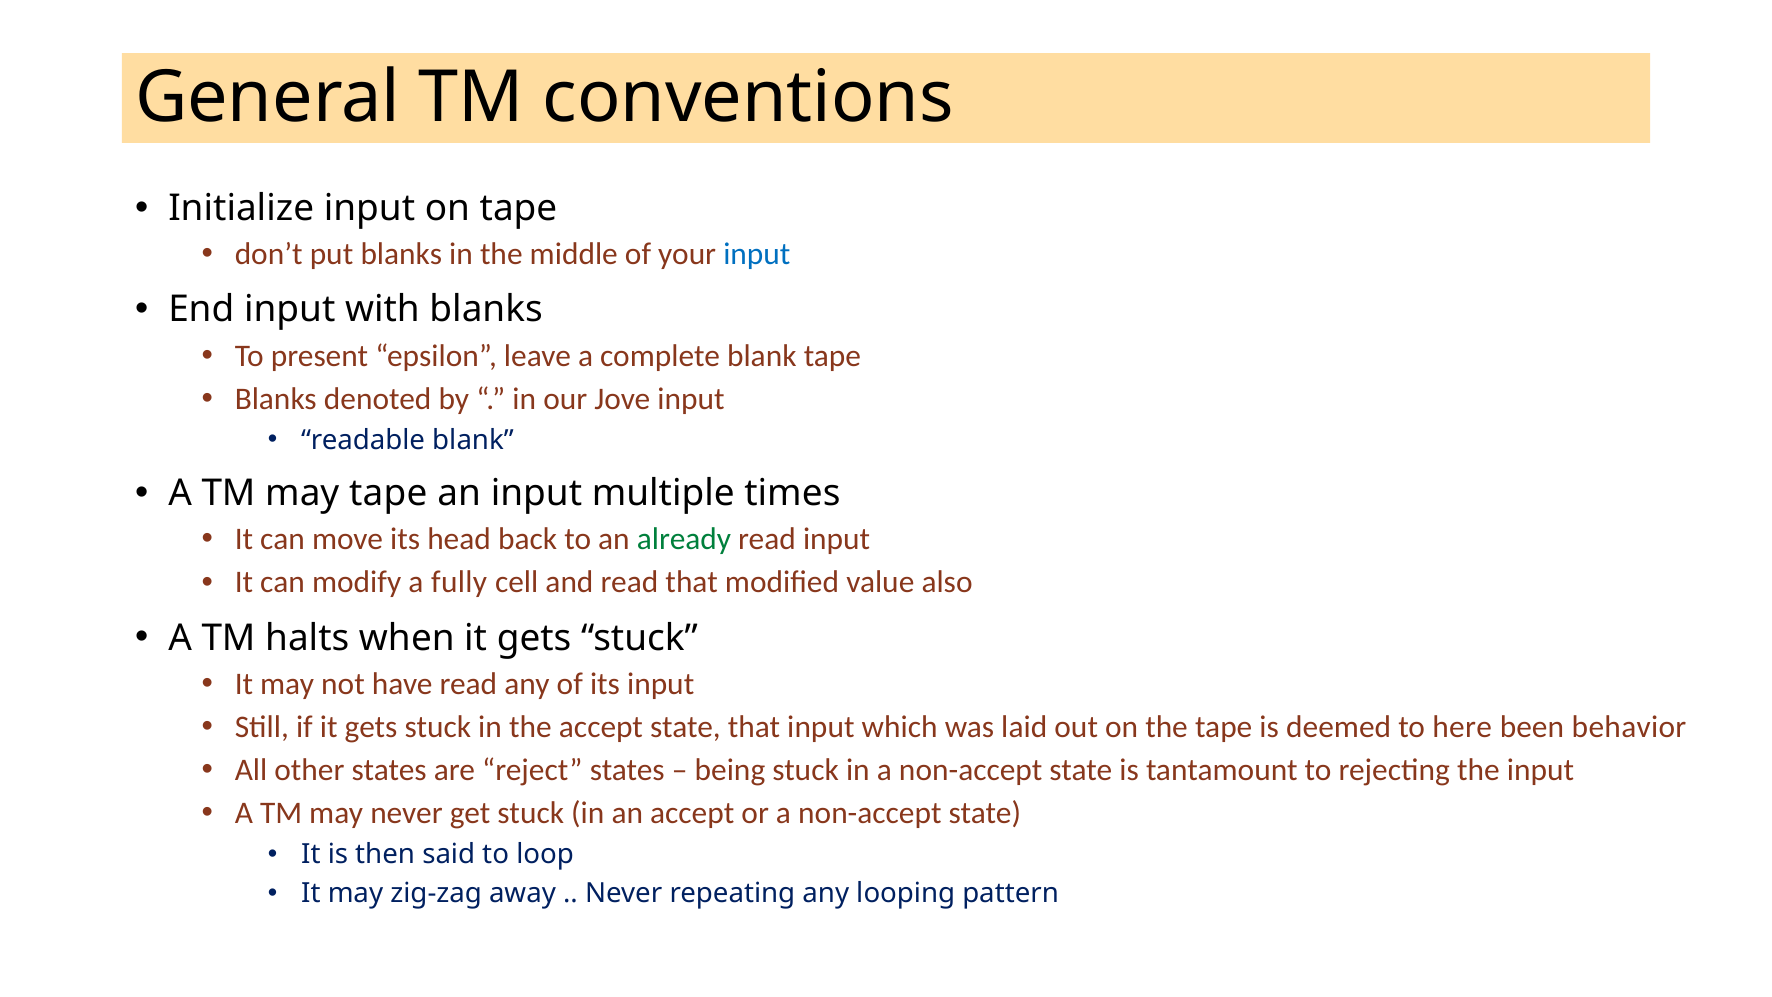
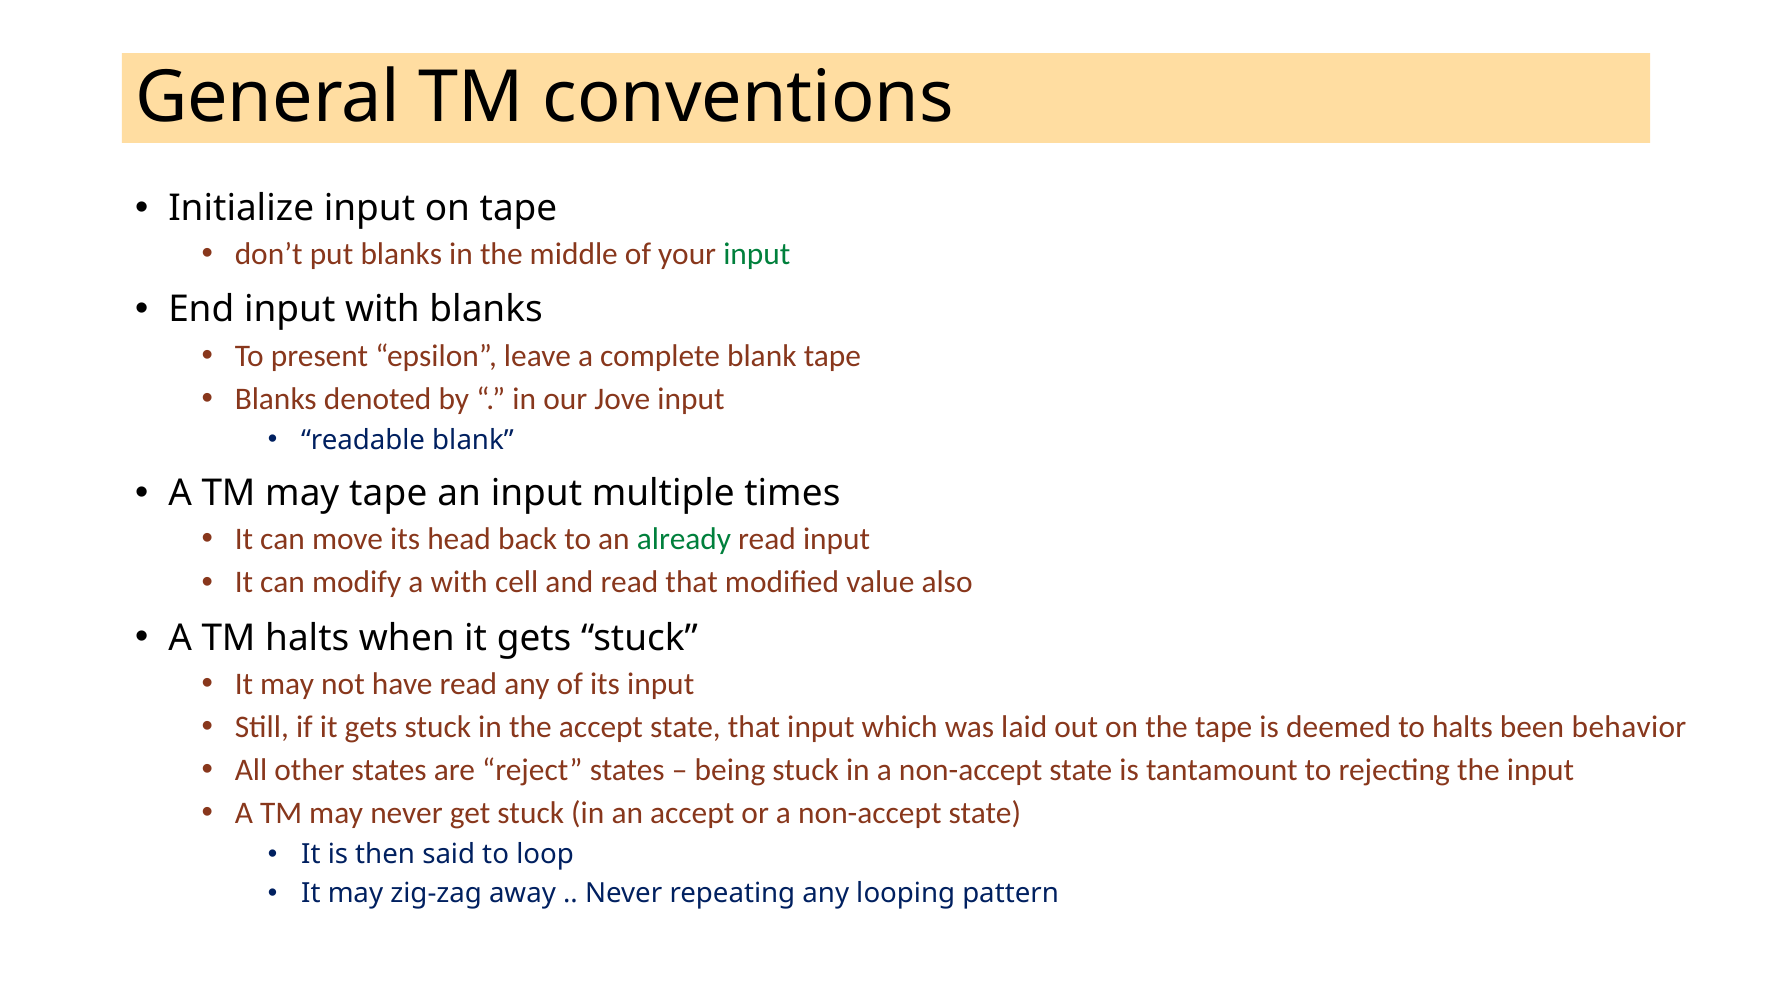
input at (757, 254) colour: blue -> green
a fully: fully -> with
to here: here -> halts
